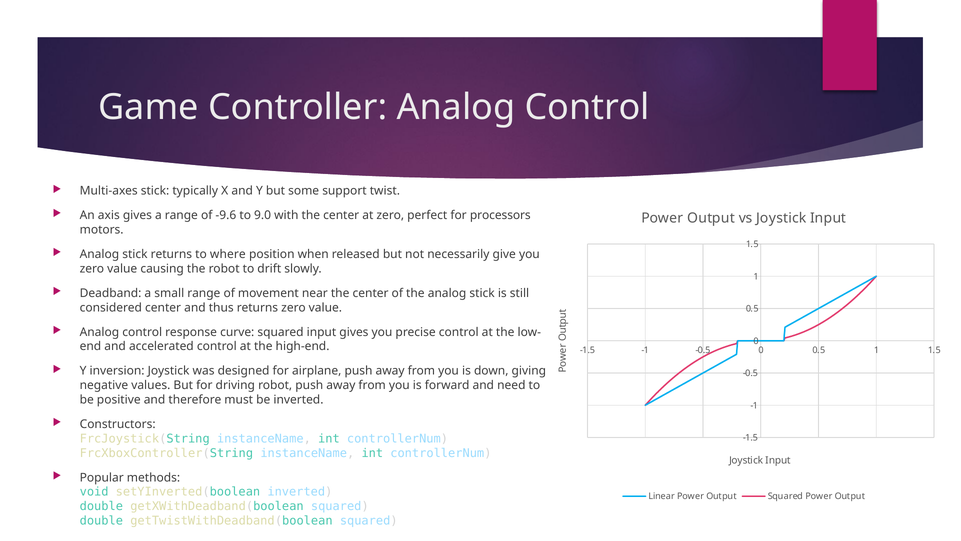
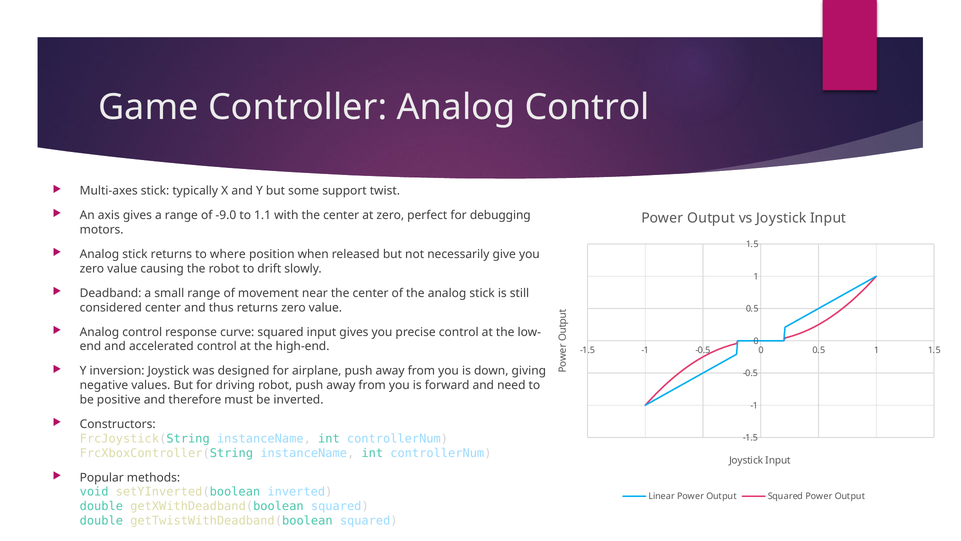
-9.6: -9.6 -> -9.0
9.0: 9.0 -> 1.1
processors: processors -> debugging
